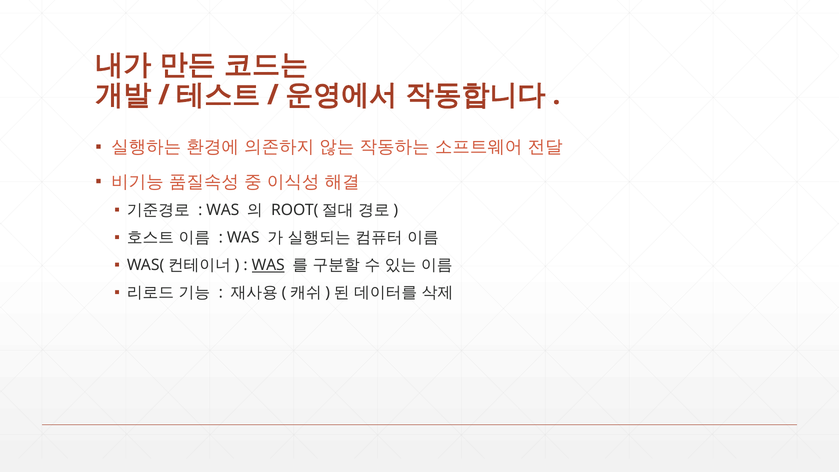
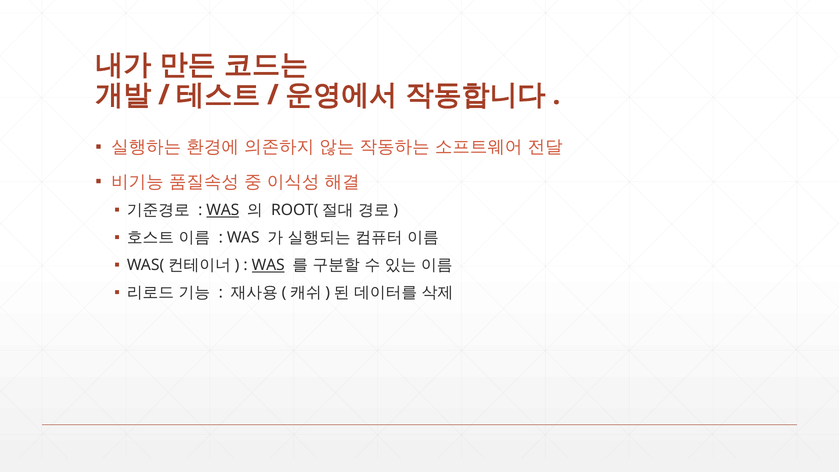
WAS at (223, 210) underline: none -> present
